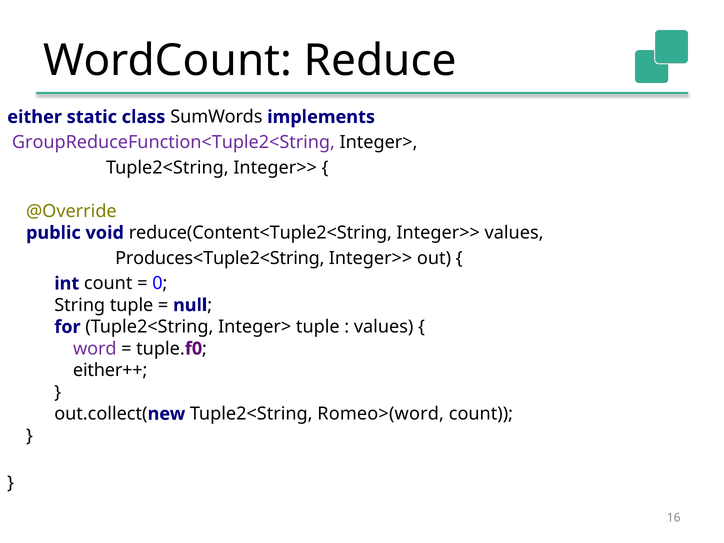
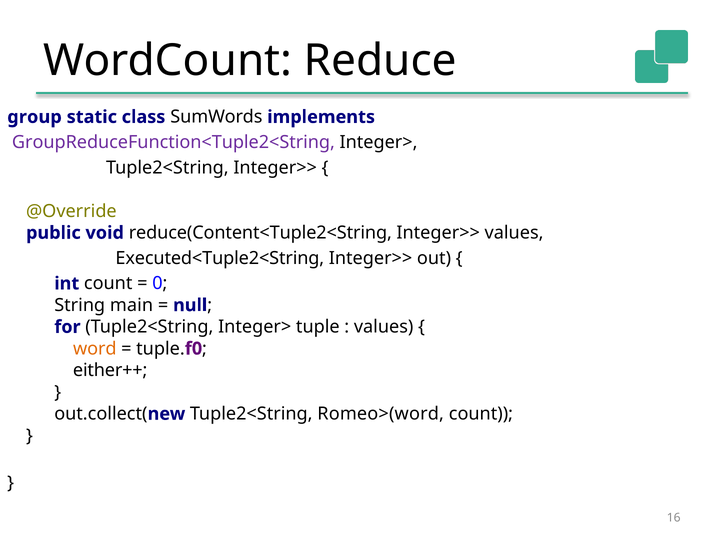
either: either -> group
Produces<Tuple2<String: Produces<Tuple2<String -> Executed<Tuple2<String
String tuple: tuple -> main
word colour: purple -> orange
